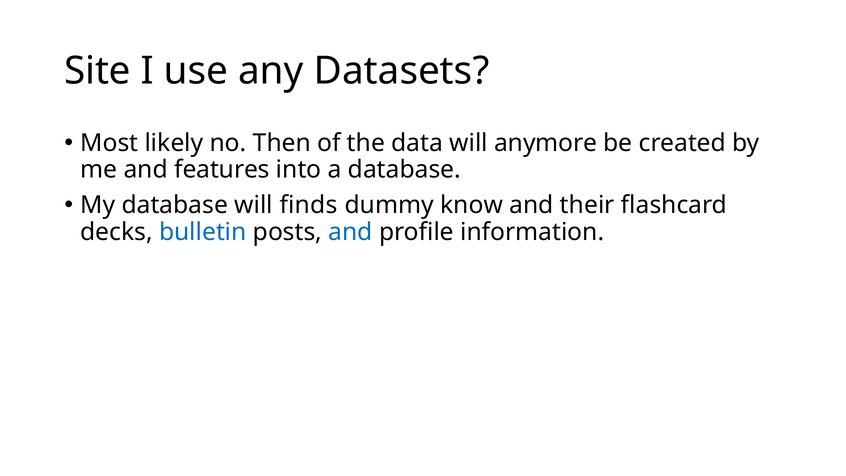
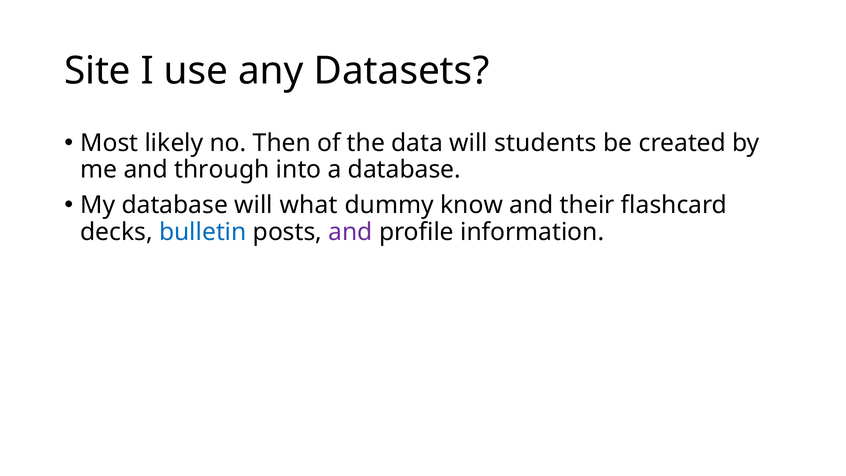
anymore: anymore -> students
features: features -> through
finds: finds -> what
and at (351, 232) colour: blue -> purple
